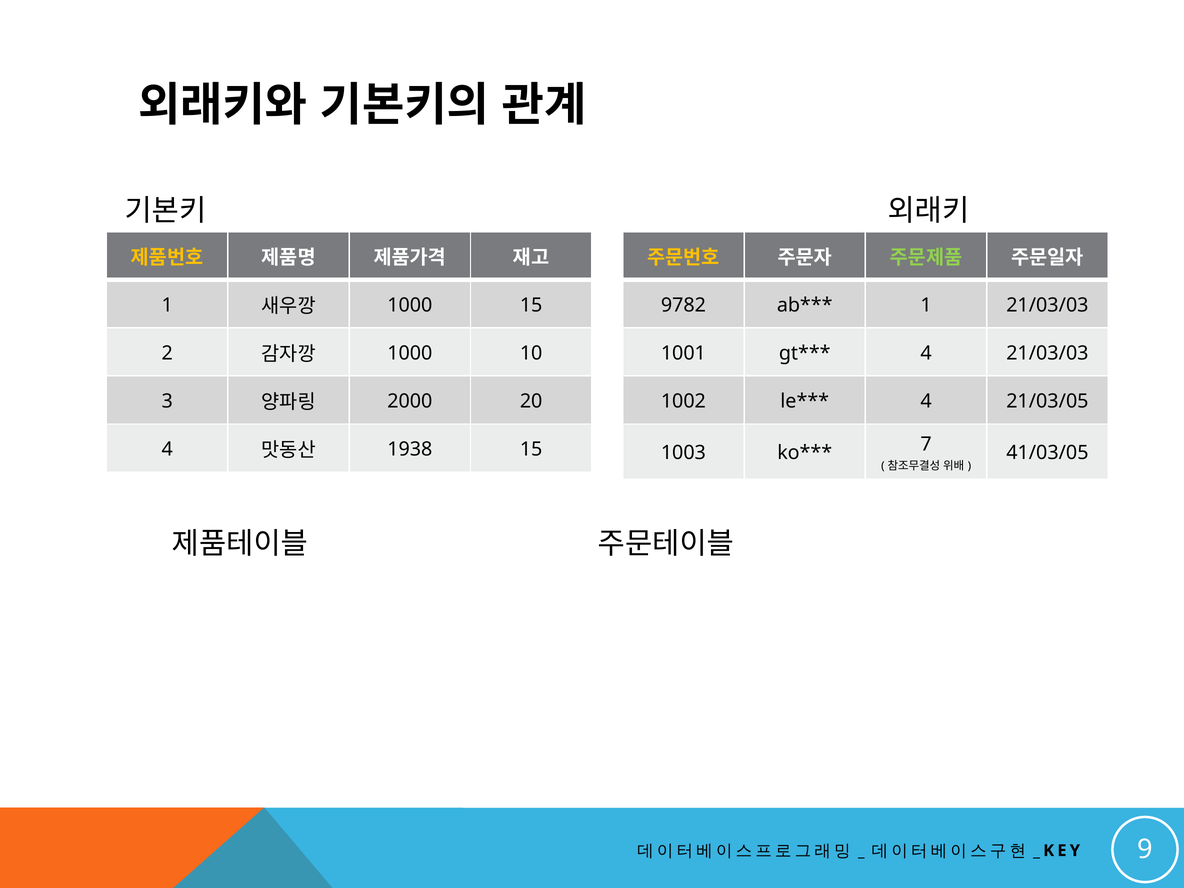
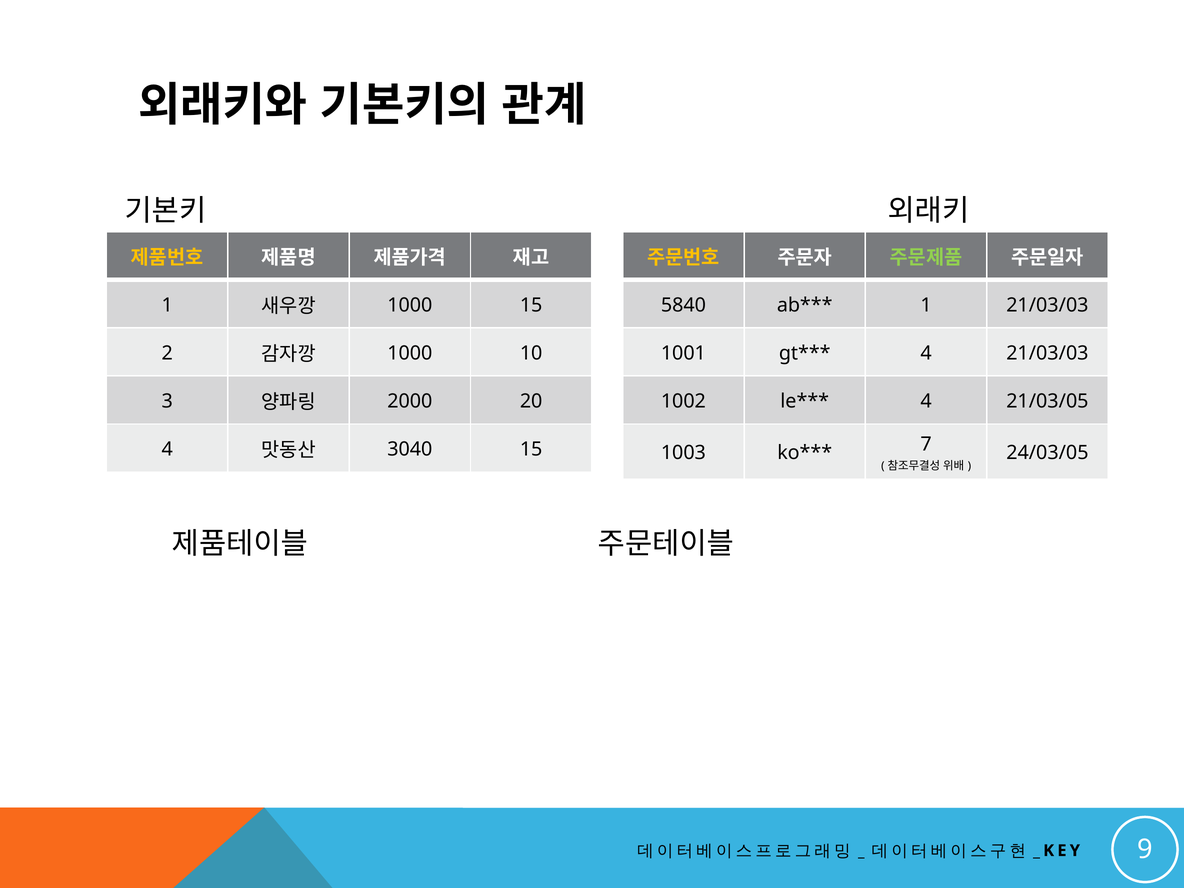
9782: 9782 -> 5840
1938: 1938 -> 3040
41/03/05: 41/03/05 -> 24/03/05
